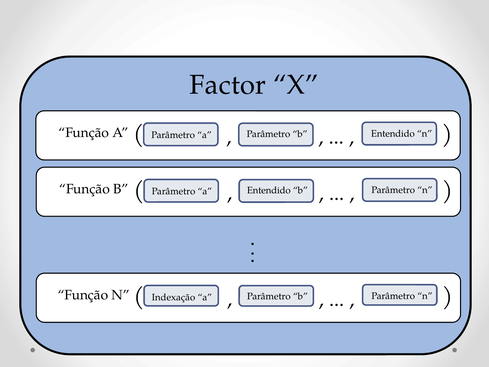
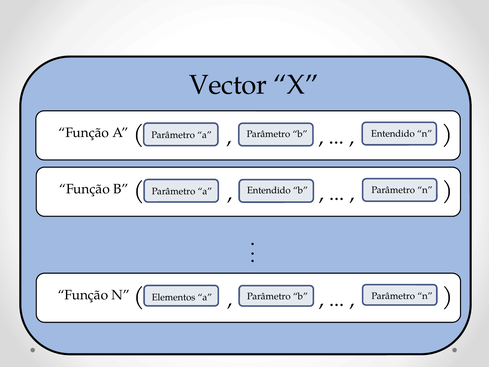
Factor: Factor -> Vector
Indexação: Indexação -> Elementos
